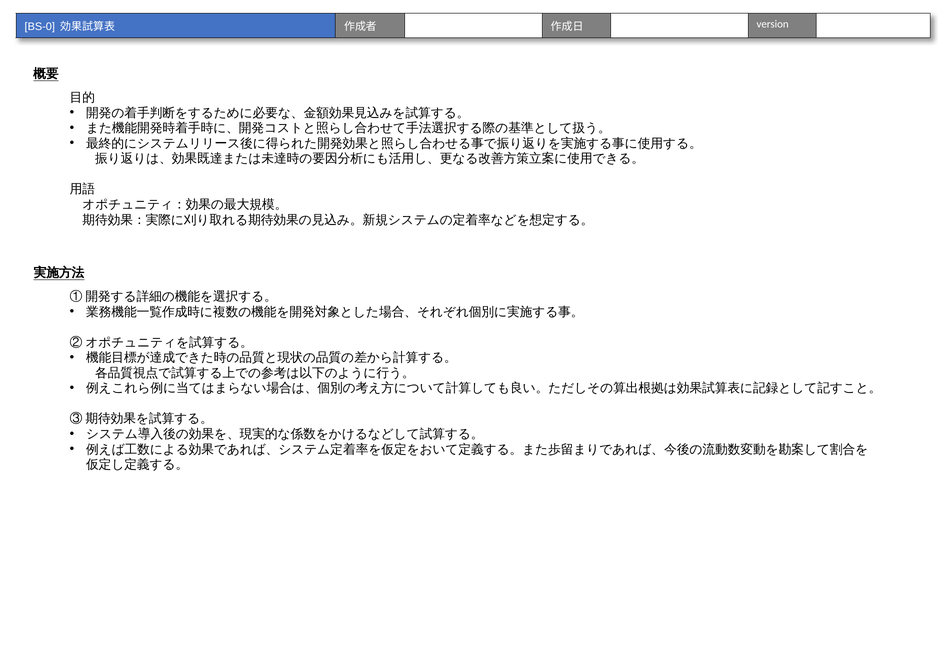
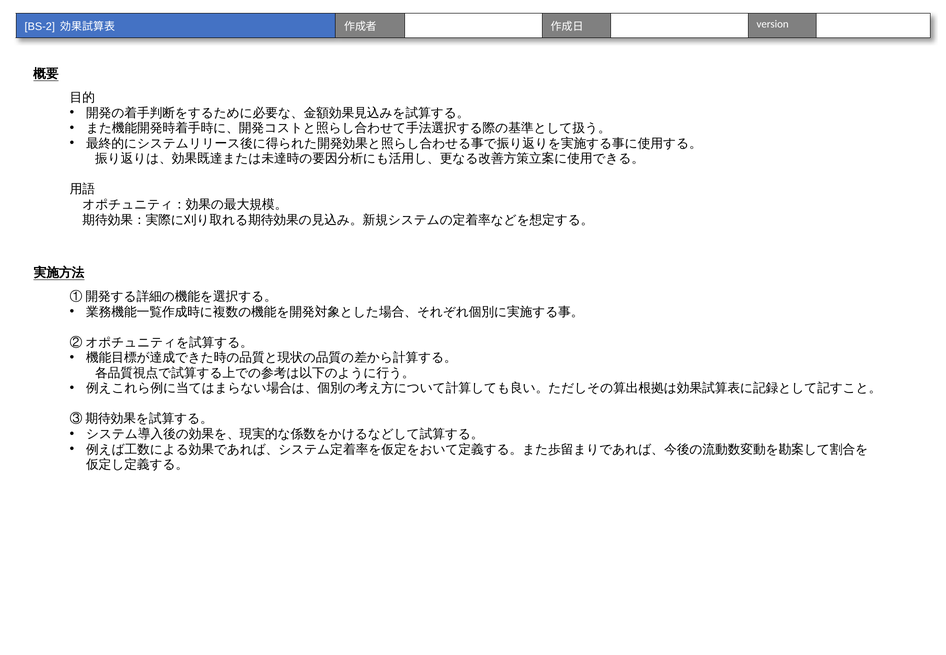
BS-0: BS-0 -> BS-2
